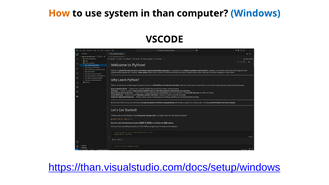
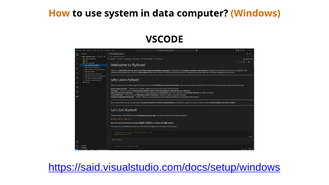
than: than -> data
Windows colour: blue -> orange
https://than.visualstudio.com/docs/setup/windows: https://than.visualstudio.com/docs/setup/windows -> https://said.visualstudio.com/docs/setup/windows
